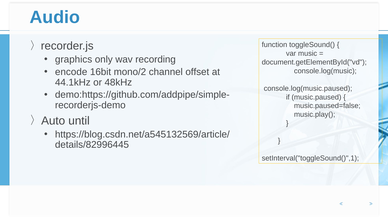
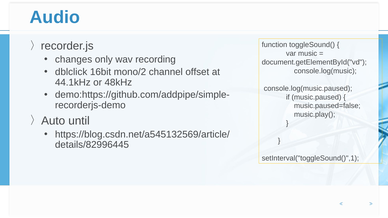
graphics: graphics -> changes
encode: encode -> dblclick
